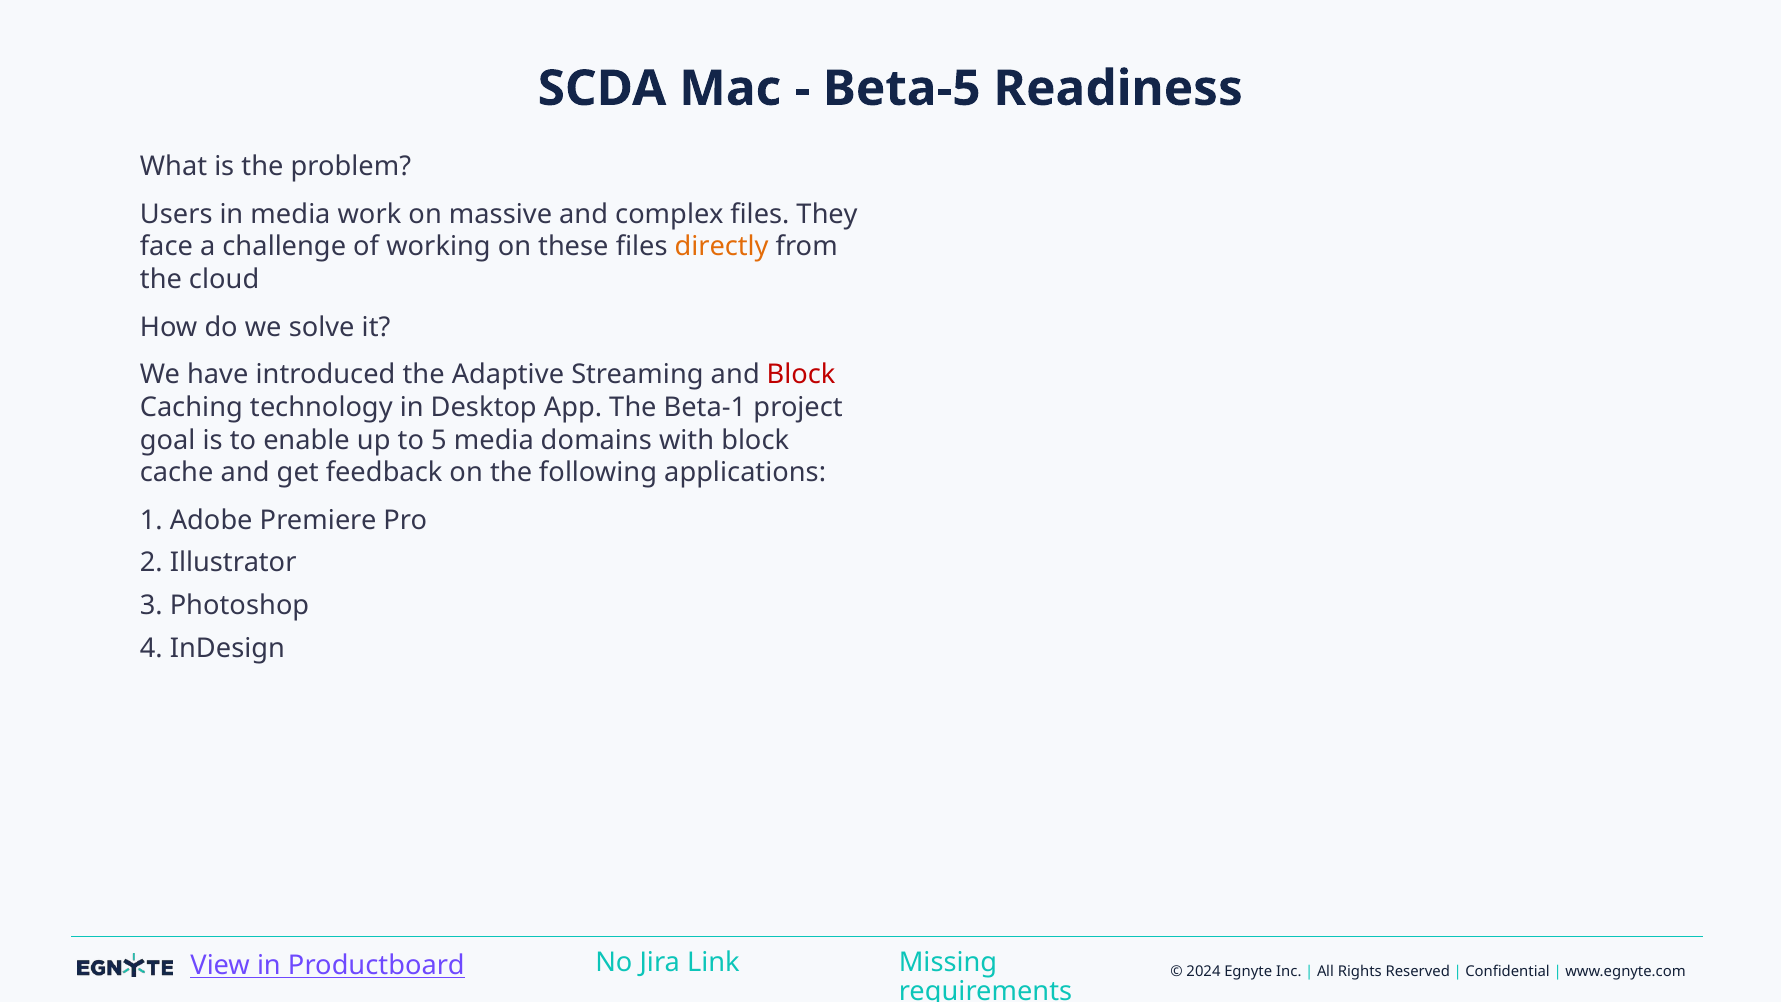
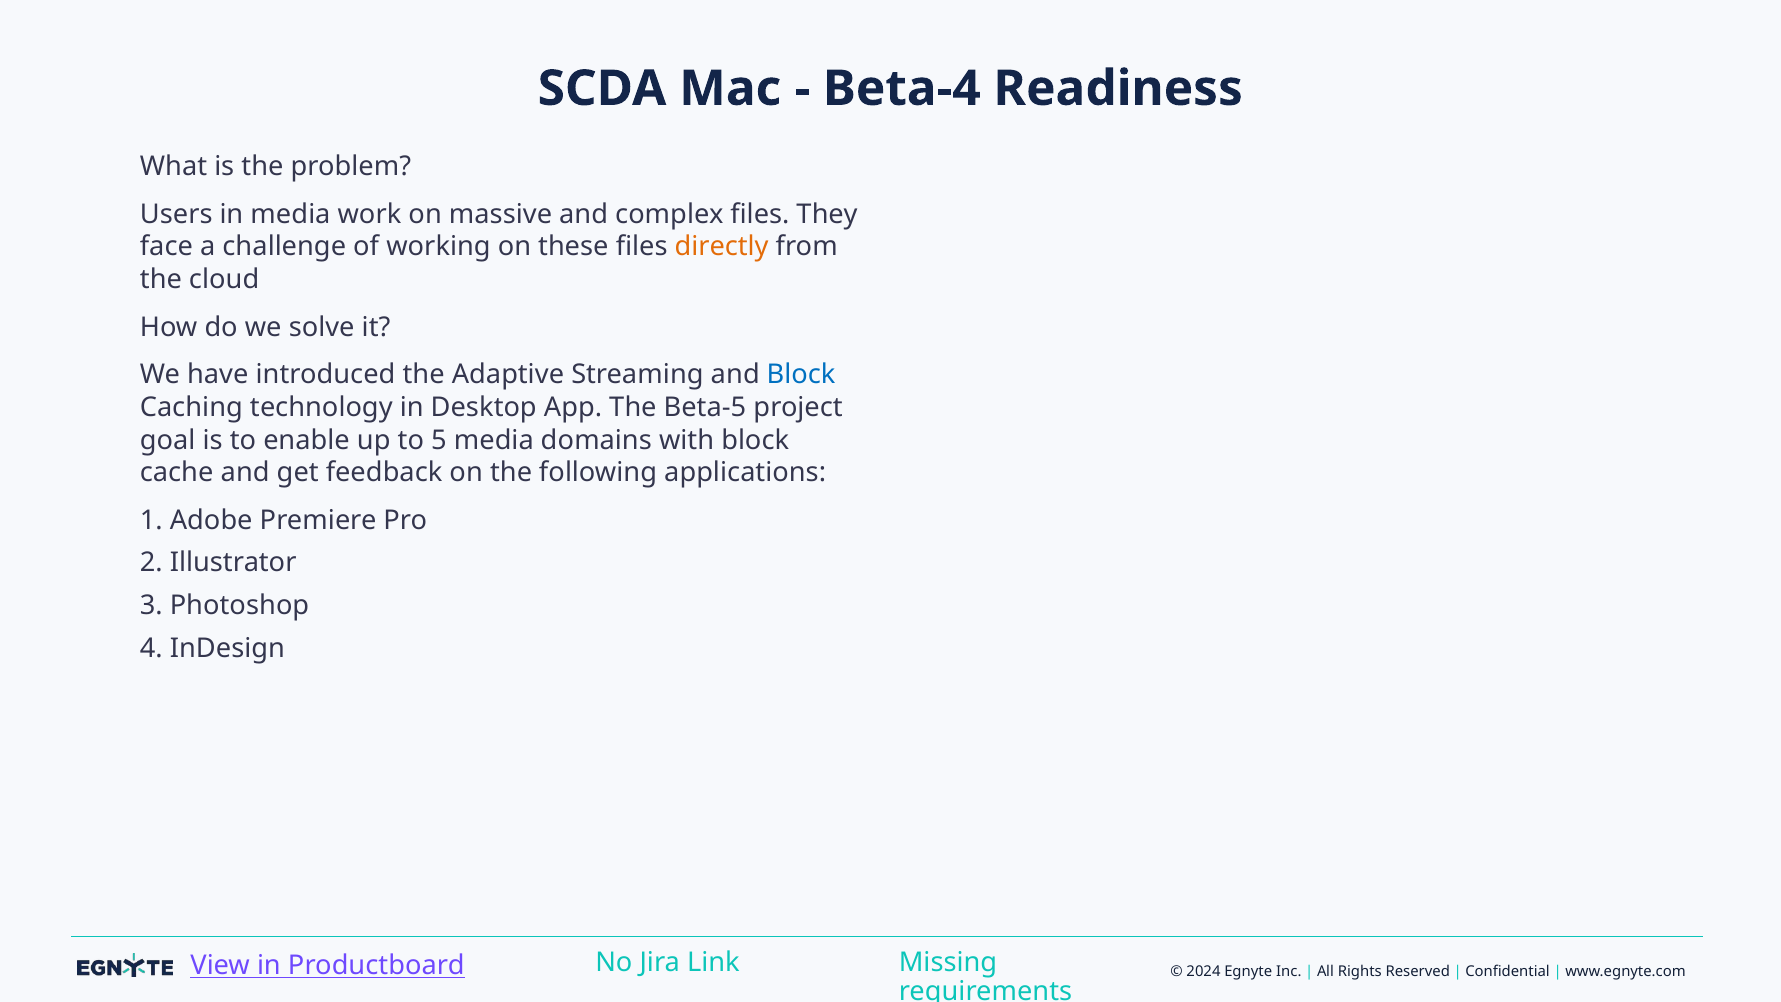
Beta-5: Beta-5 -> Beta-4
Block at (801, 375) colour: red -> blue
Beta-1: Beta-1 -> Beta-5
